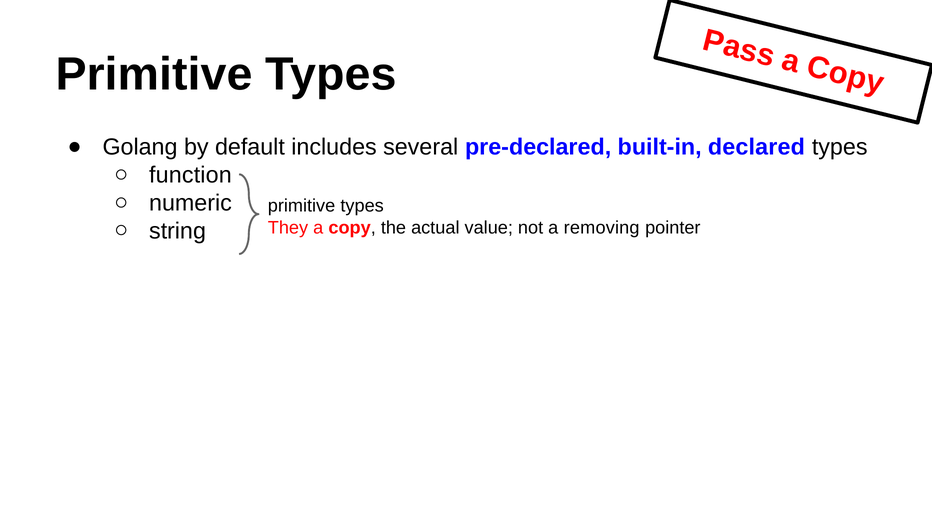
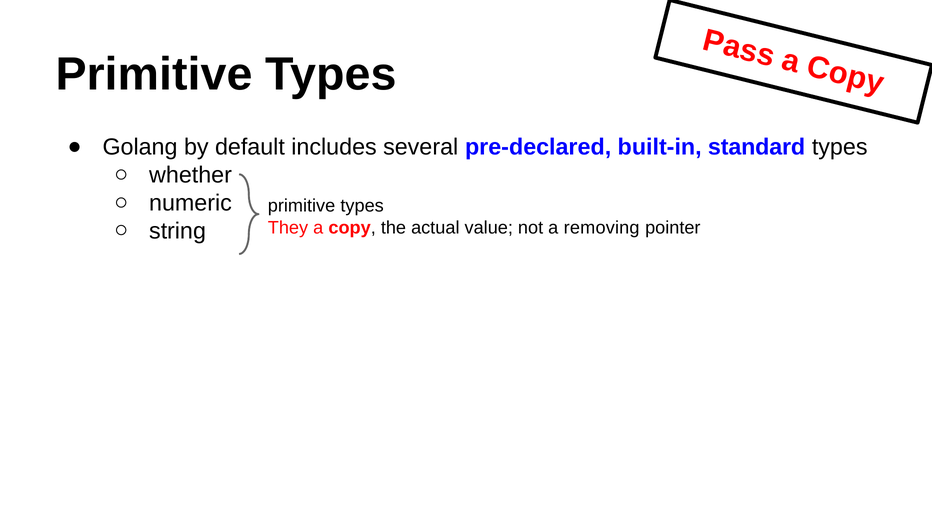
declared: declared -> standard
function: function -> whether
